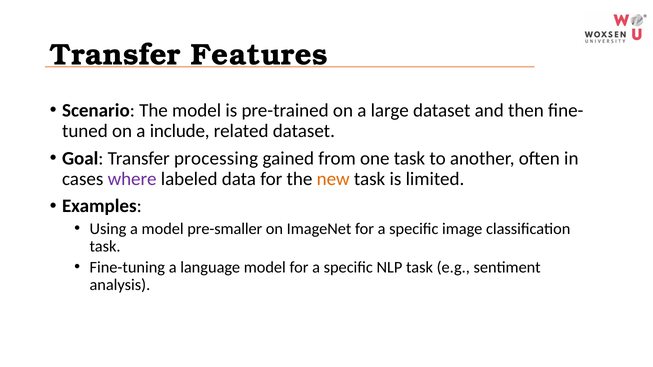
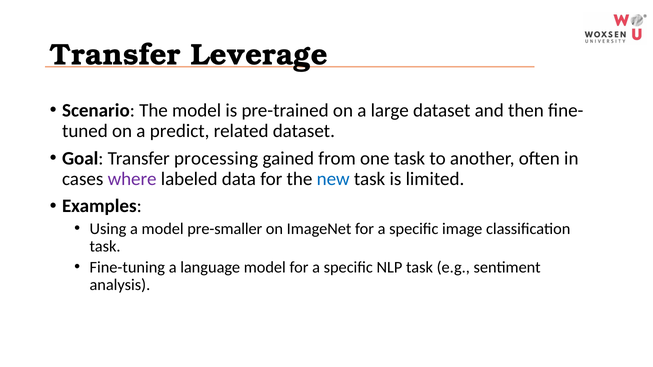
Features: Features -> Leverage
include: include -> predict
new colour: orange -> blue
